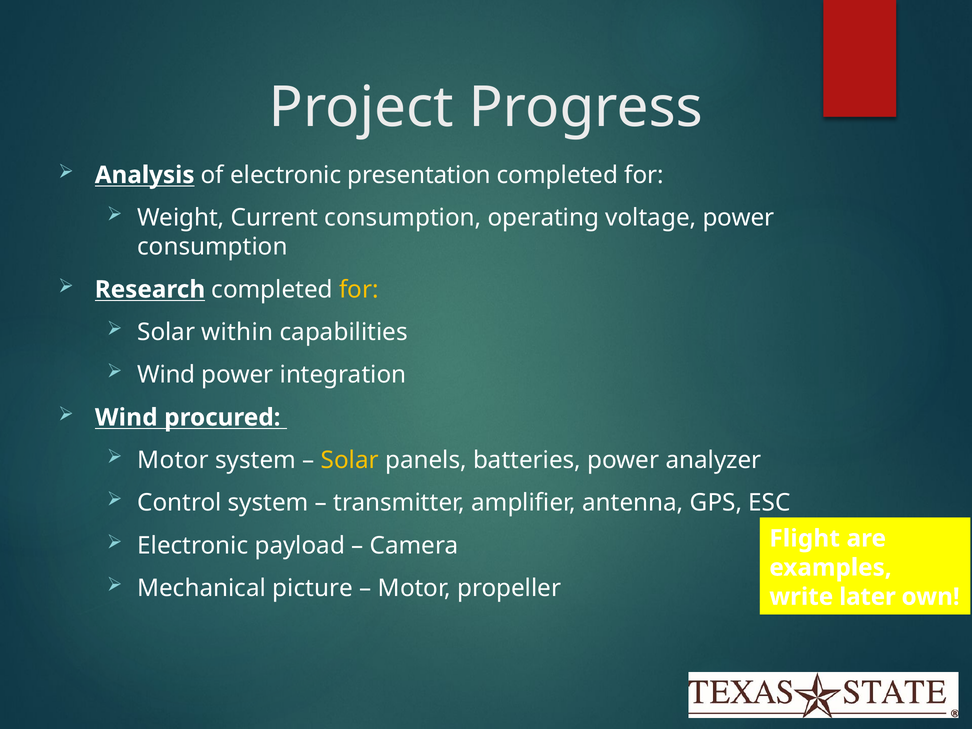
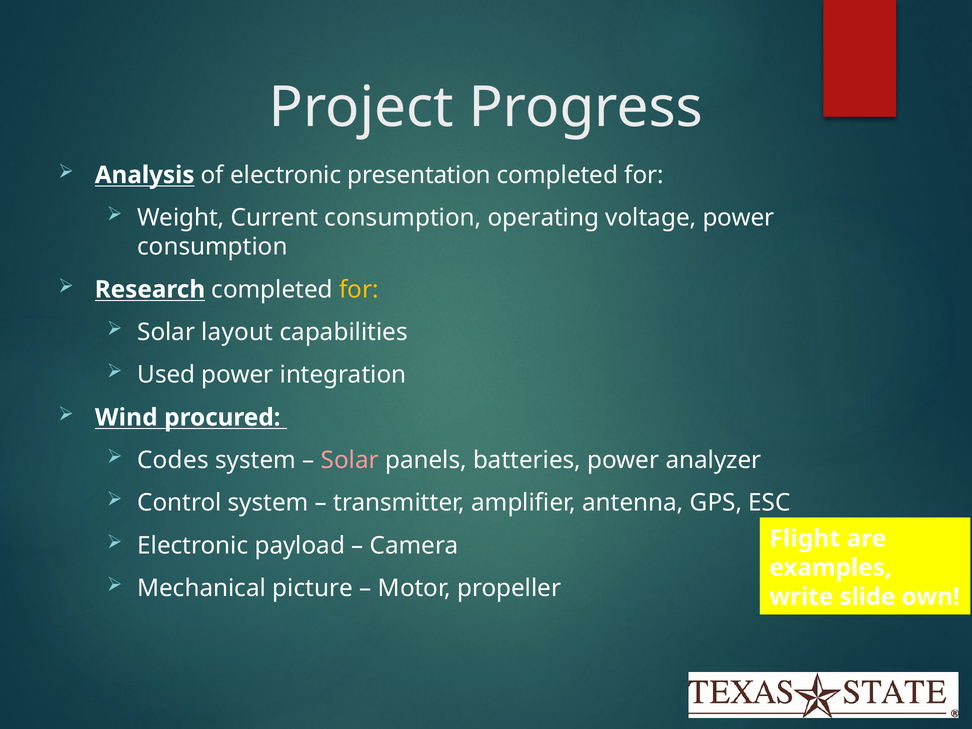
within: within -> layout
Wind at (166, 375): Wind -> Used
Motor at (173, 460): Motor -> Codes
Solar at (350, 460) colour: yellow -> pink
later: later -> slide
